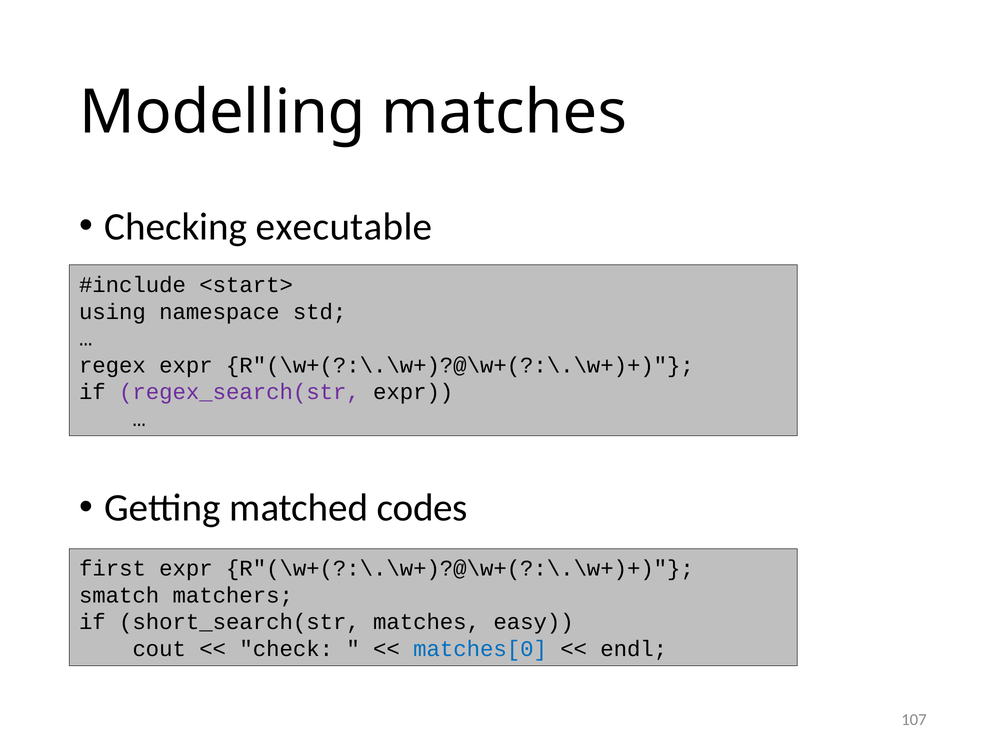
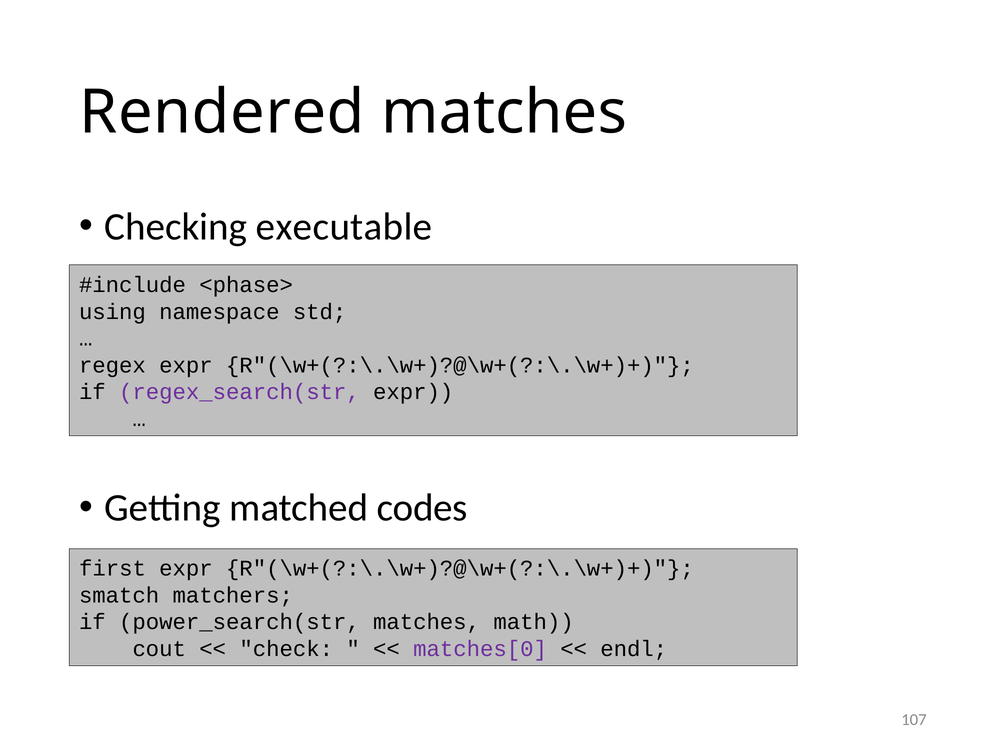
Modelling: Modelling -> Rendered
<start>: <start> -> <phase>
short_search(str: short_search(str -> power_search(str
easy: easy -> math
matches[0 colour: blue -> purple
